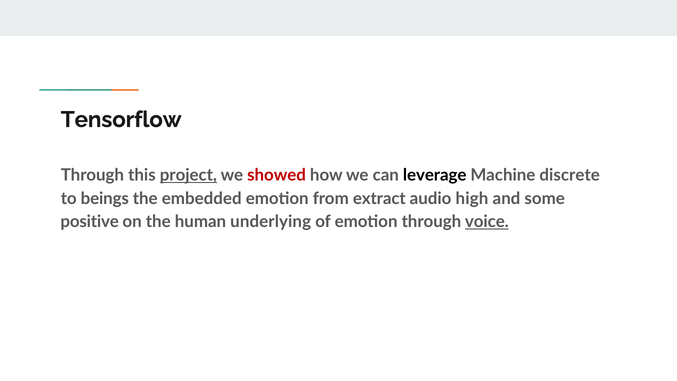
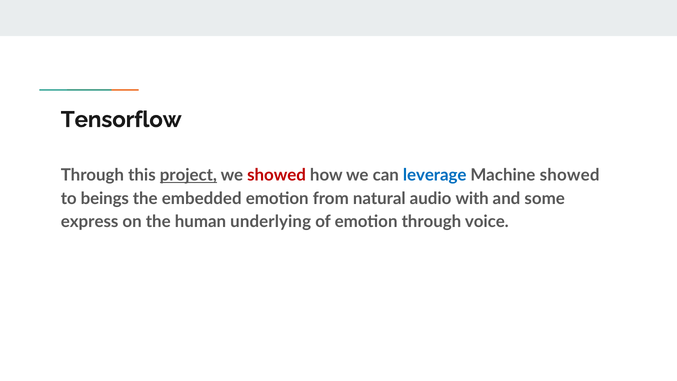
leverage colour: black -> blue
Machine discrete: discrete -> showed
extract: extract -> natural
high: high -> with
positive: positive -> express
voice underline: present -> none
